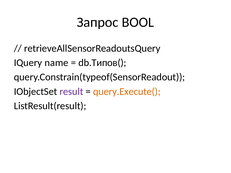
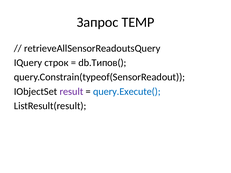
BOOL: BOOL -> TEMP
name: name -> строк
query.Execute( colour: orange -> blue
